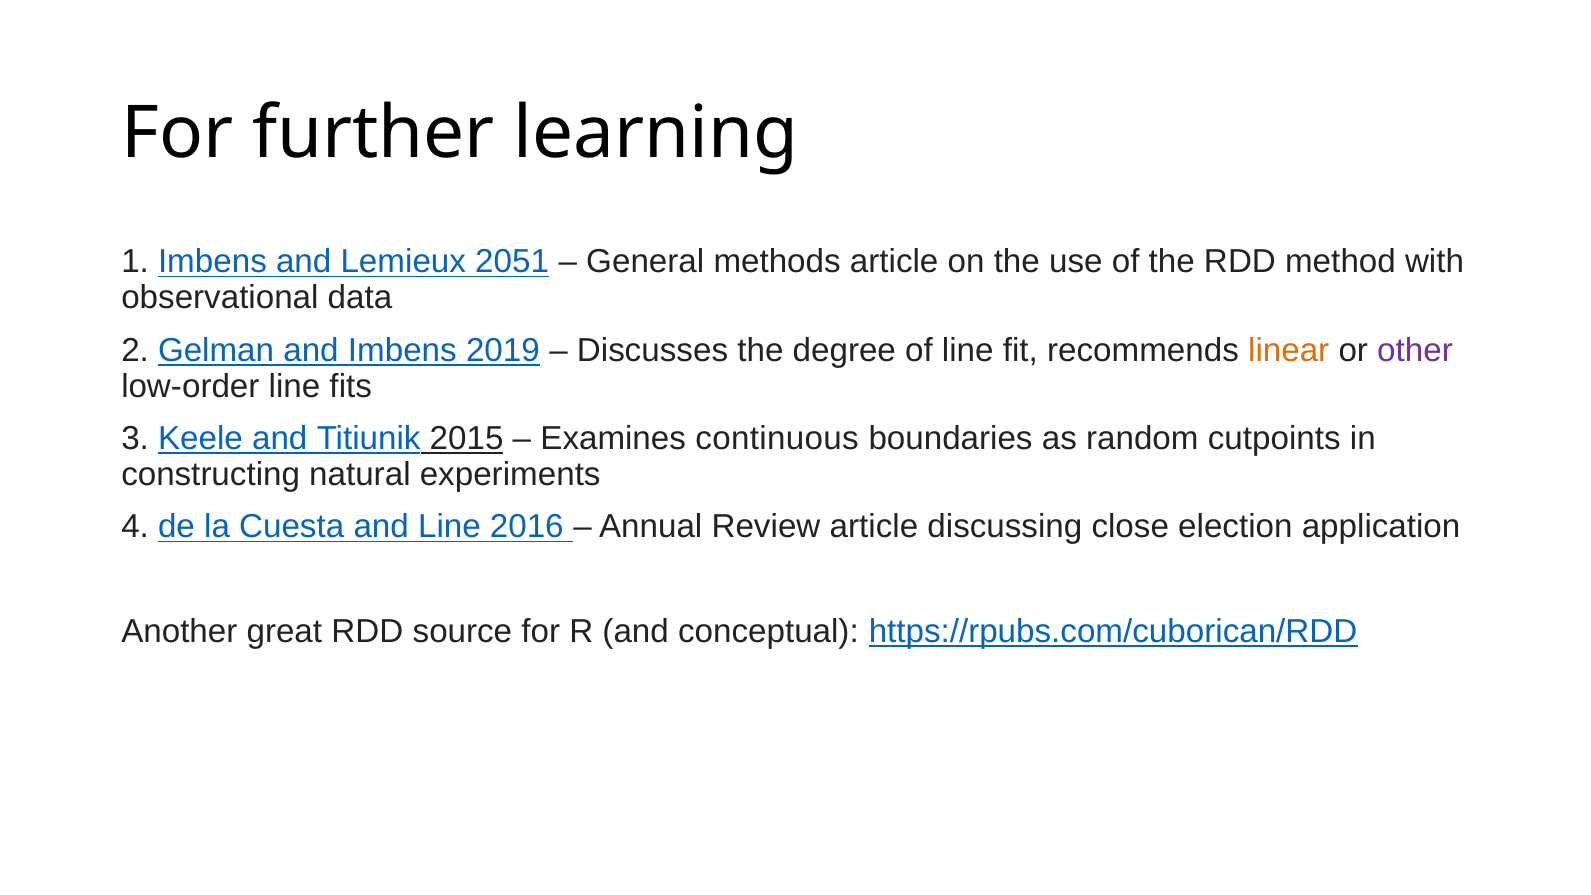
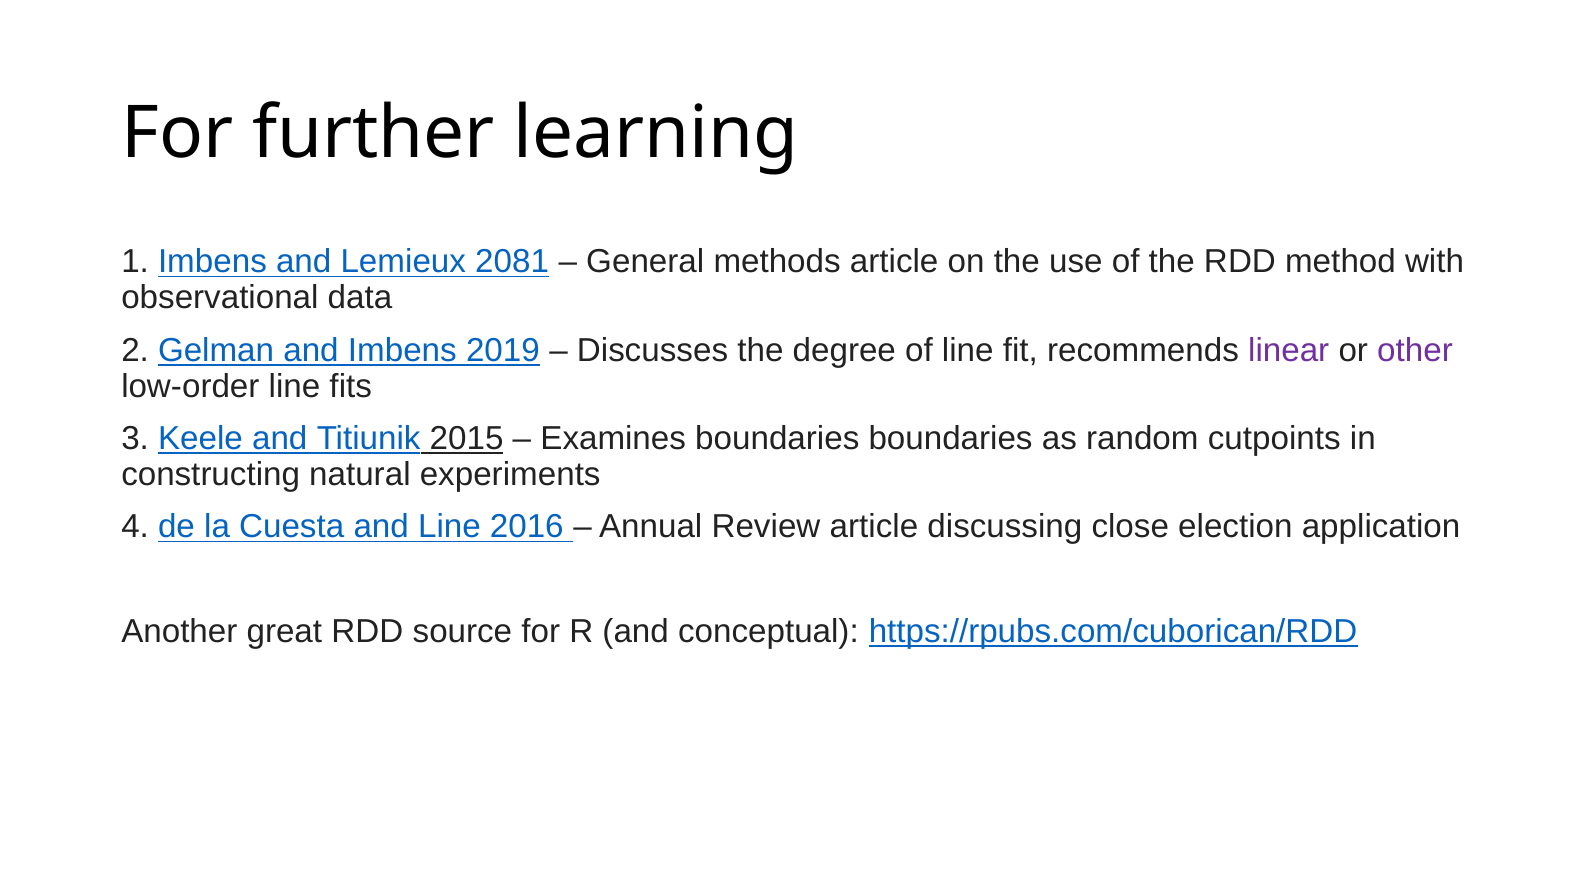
2051: 2051 -> 2081
linear colour: orange -> purple
Examines continuous: continuous -> boundaries
